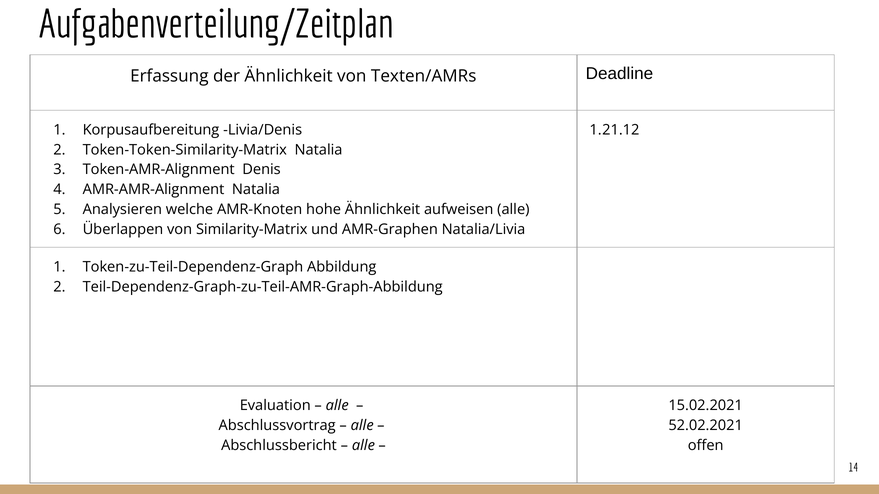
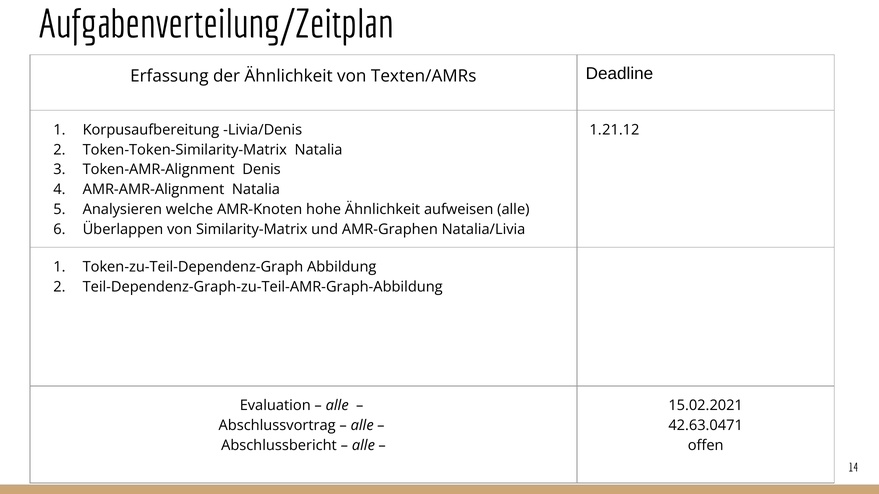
52.02.2021: 52.02.2021 -> 42.63.0471
